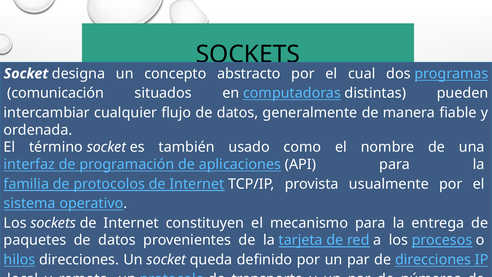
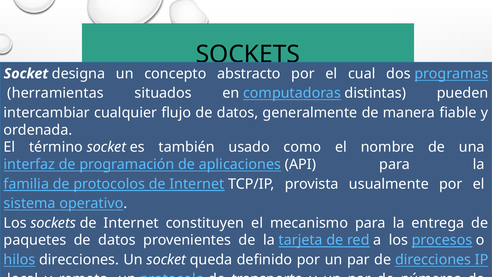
comunicación at (56, 93): comunicación -> herramientas
